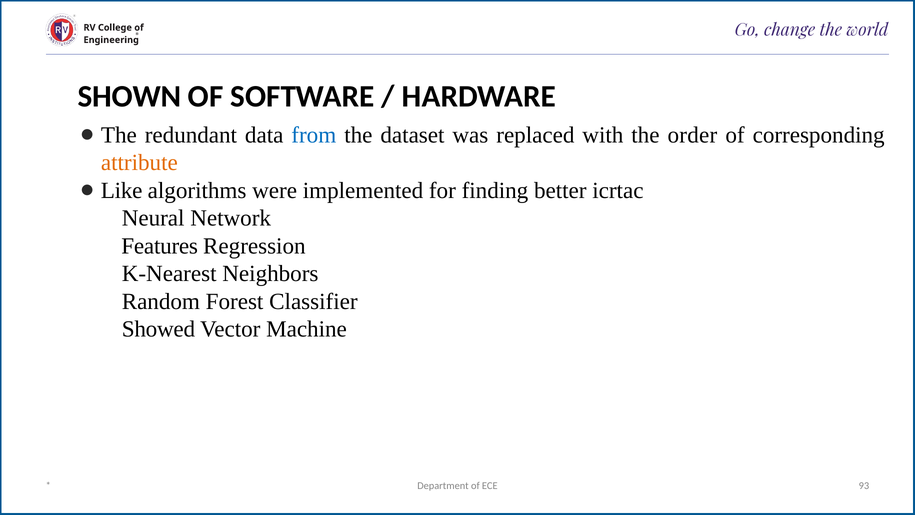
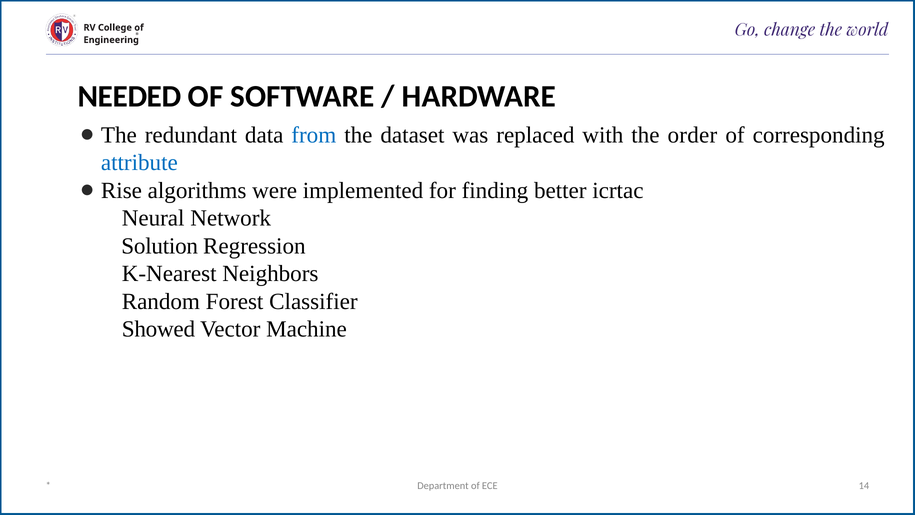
SHOWN: SHOWN -> NEEDED
attribute colour: orange -> blue
Like: Like -> Rise
Features: Features -> Solution
93: 93 -> 14
